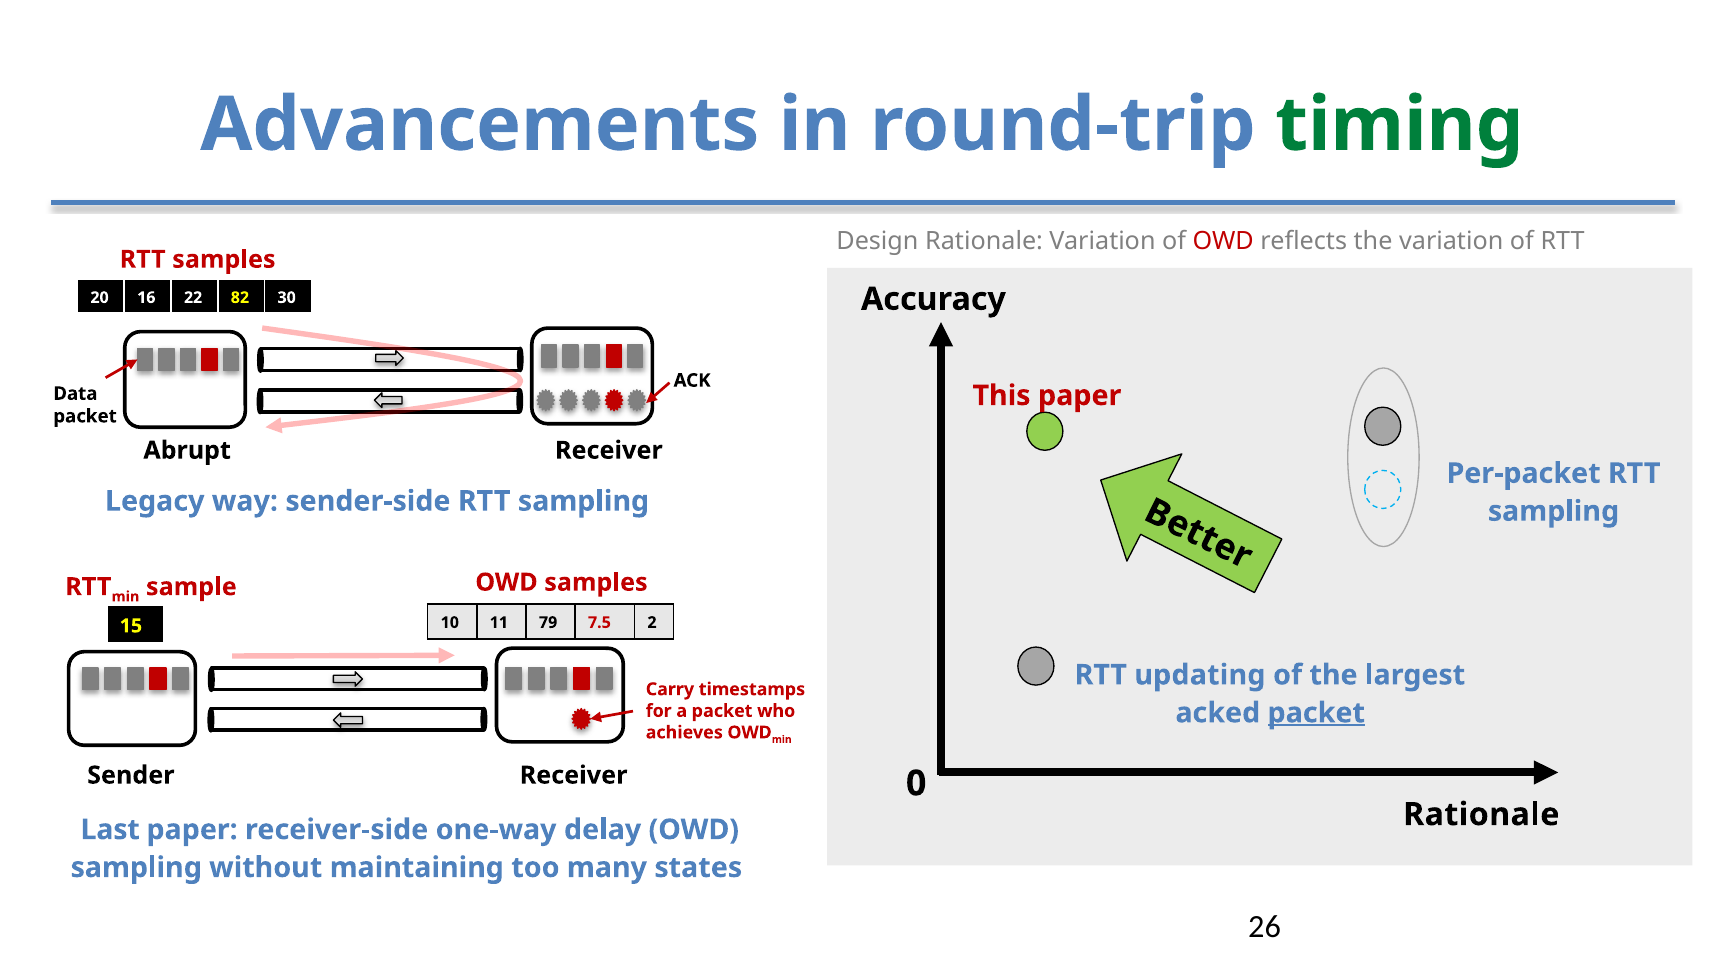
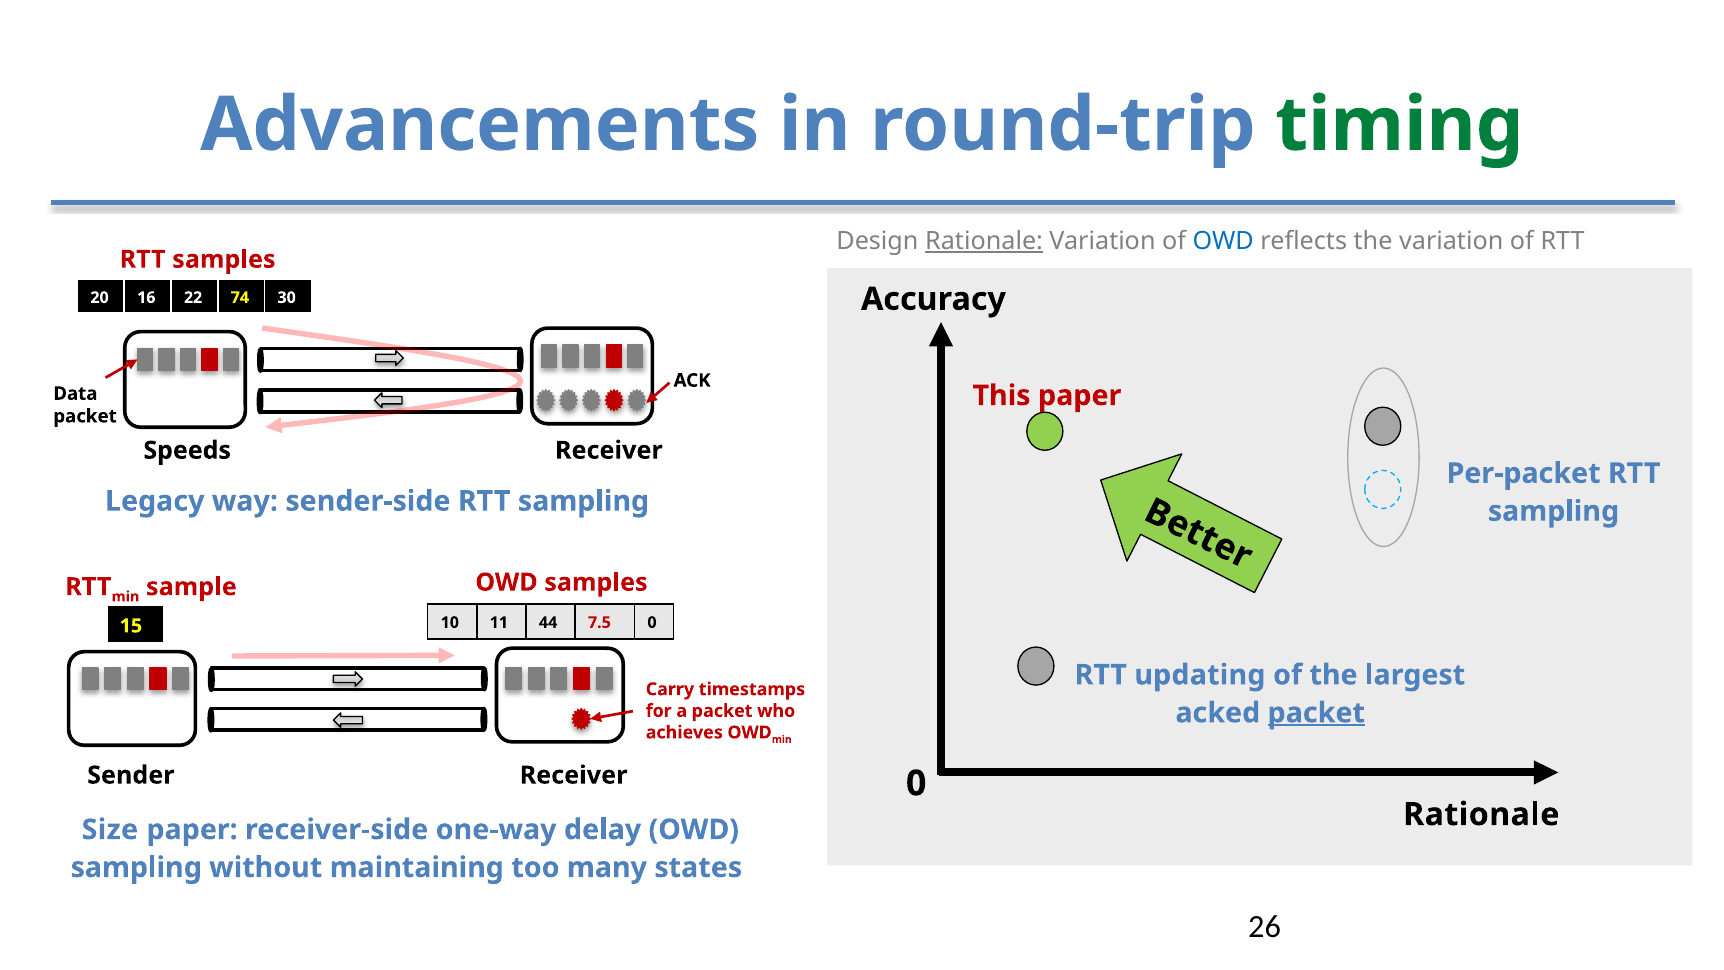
Rationale at (984, 241) underline: none -> present
OWD at (1223, 241) colour: red -> blue
82: 82 -> 74
Abrupt: Abrupt -> Speeds
79: 79 -> 44
7.5 2: 2 -> 0
Last: Last -> Size
